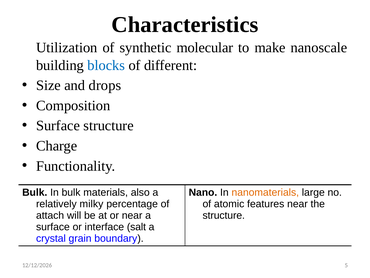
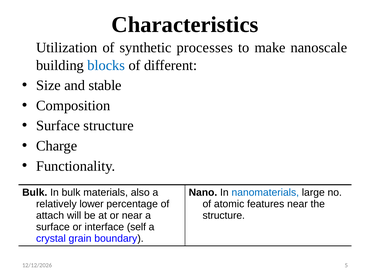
molecular: molecular -> processes
drops: drops -> stable
nanomaterials colour: orange -> blue
milky: milky -> lower
salt: salt -> self
